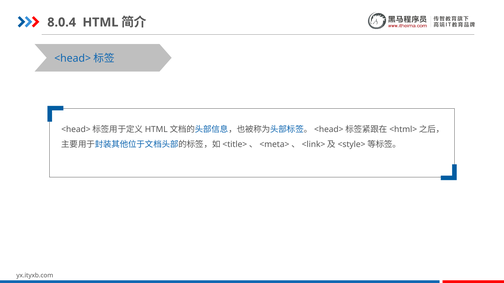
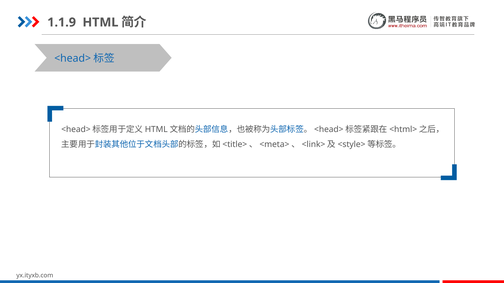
8.0.4: 8.0.4 -> 1.1.9
